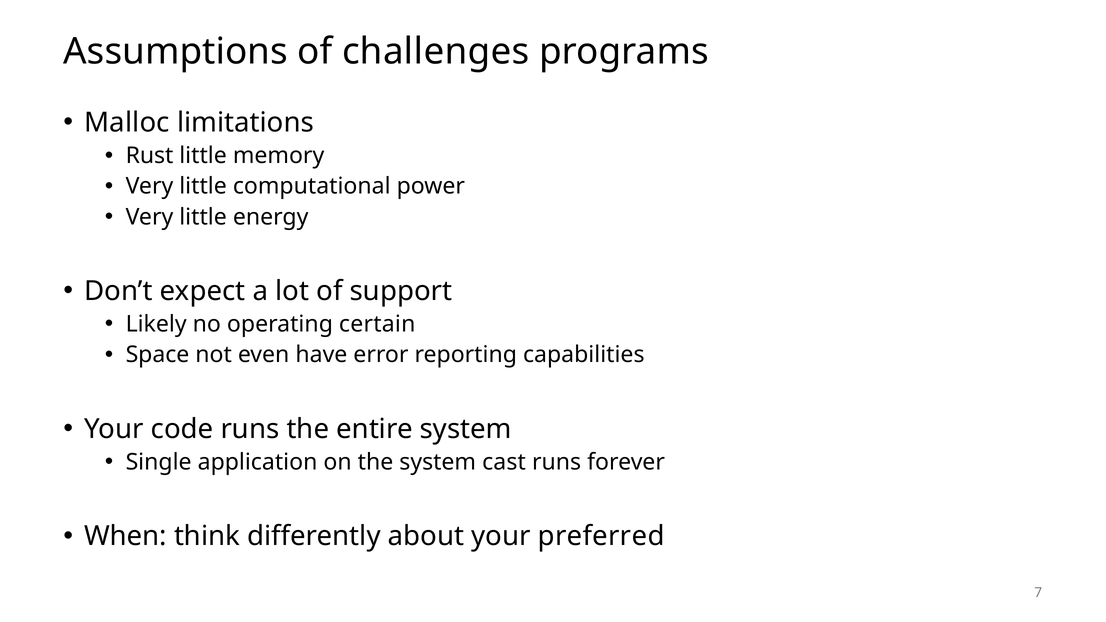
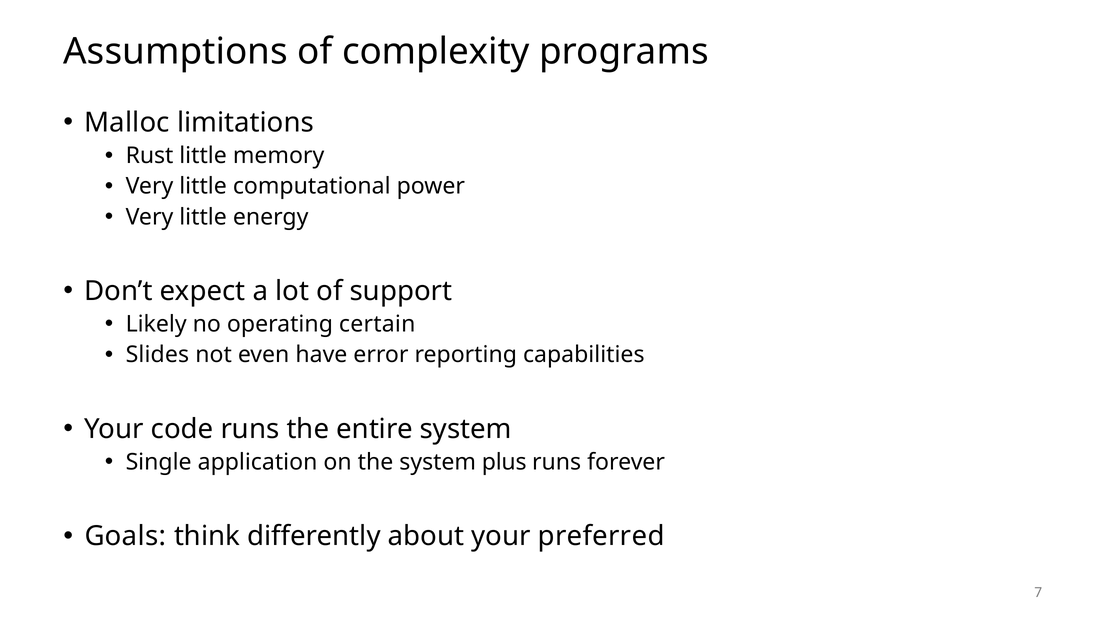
challenges: challenges -> complexity
Space: Space -> Slides
cast: cast -> plus
When: When -> Goals
